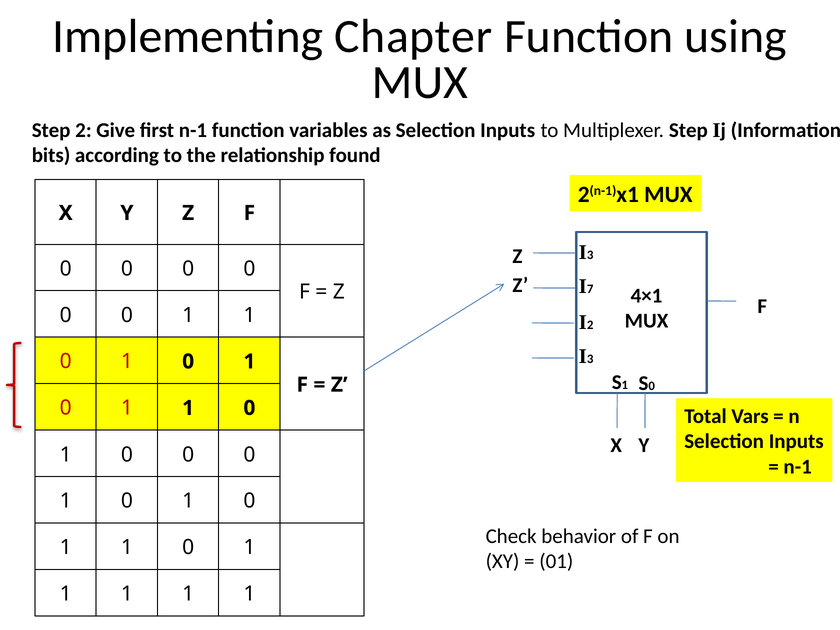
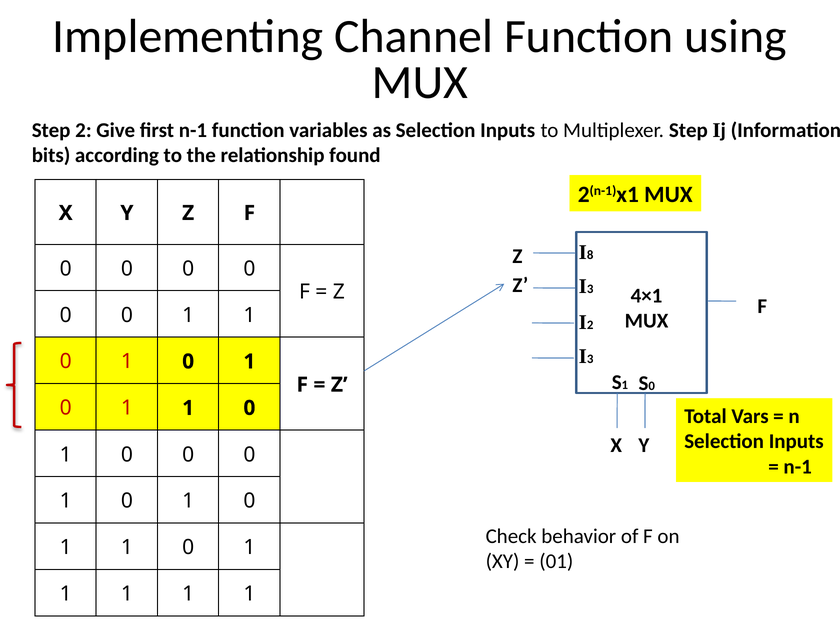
Chapter: Chapter -> Channel
3 at (590, 255): 3 -> 8
7 at (590, 289): 7 -> 3
